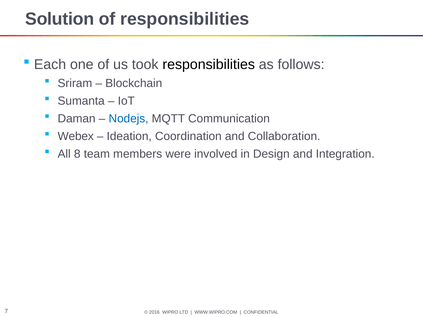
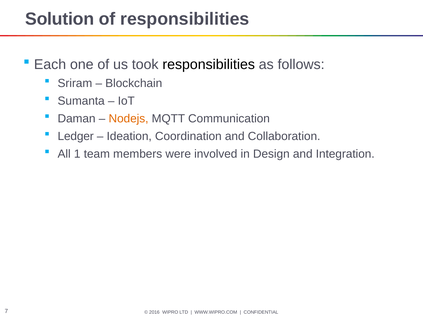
Nodejs colour: blue -> orange
Webex: Webex -> Ledger
8: 8 -> 1
